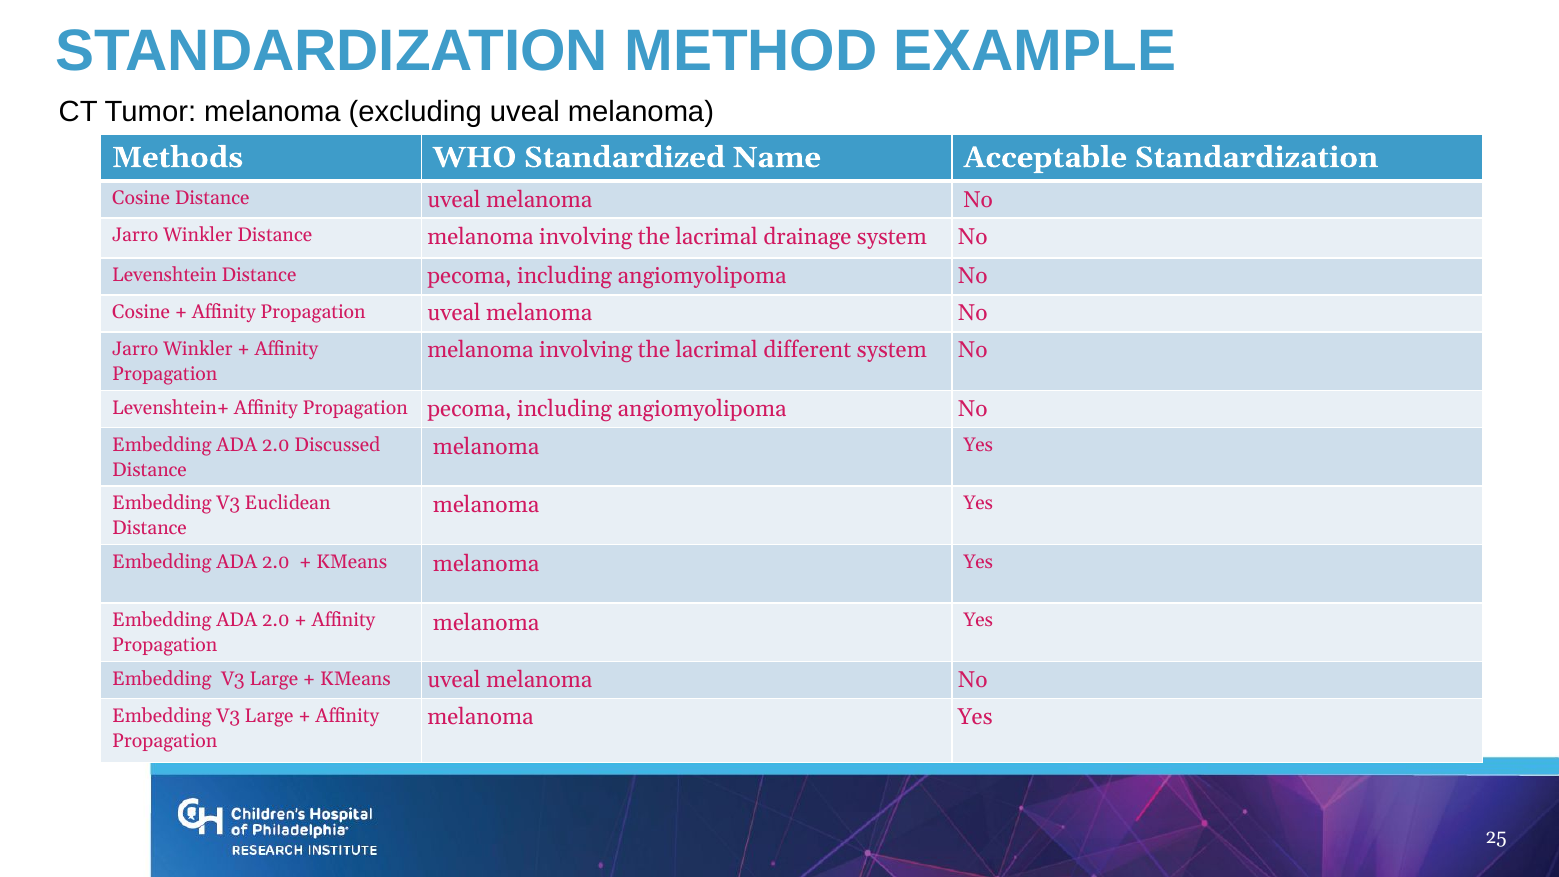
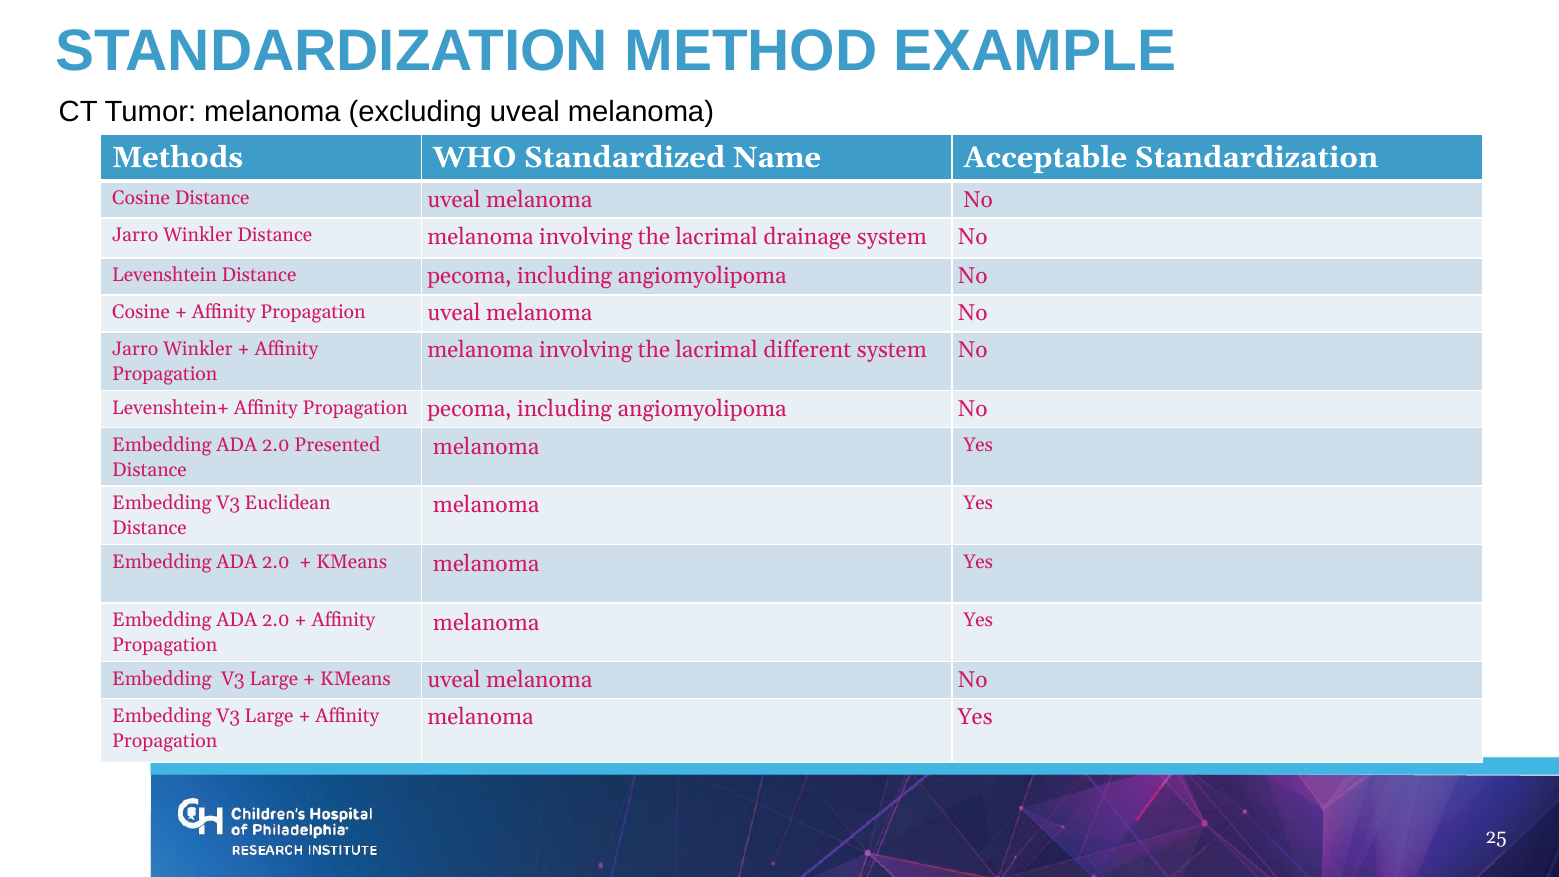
Discussed: Discussed -> Presented
